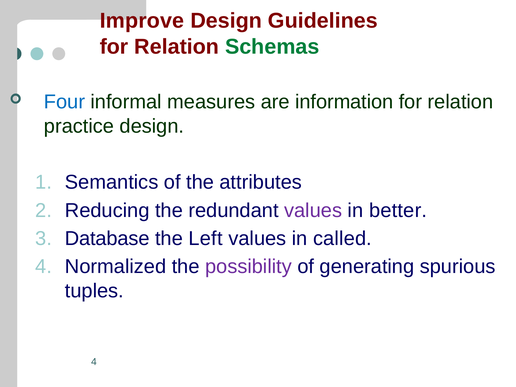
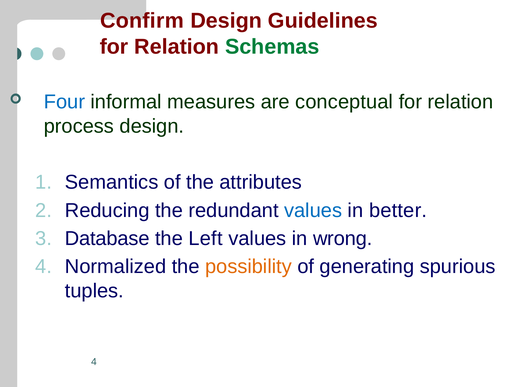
Improve: Improve -> Confirm
information: information -> conceptual
practice: practice -> process
values at (313, 210) colour: purple -> blue
called: called -> wrong
possibility colour: purple -> orange
